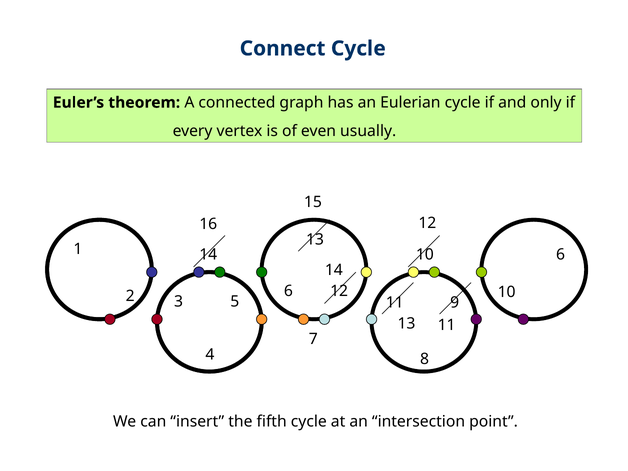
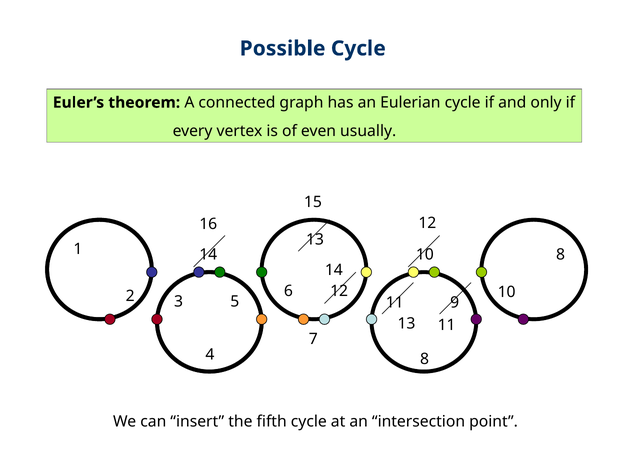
Connect: Connect -> Possible
14 6: 6 -> 8
